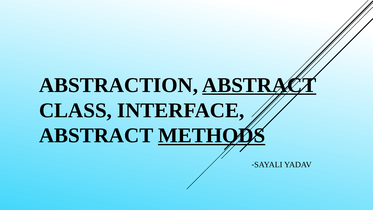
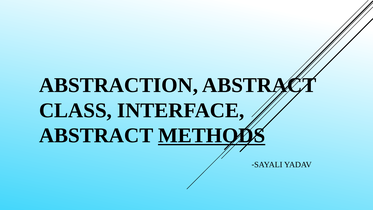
ABSTRACT at (259, 85) underline: present -> none
